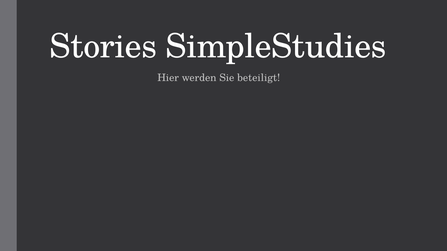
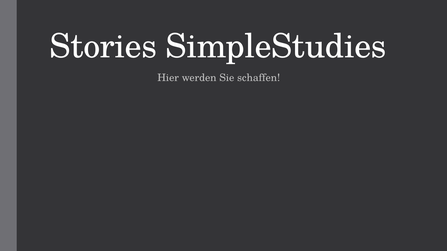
beteiligt: beteiligt -> schaffen
